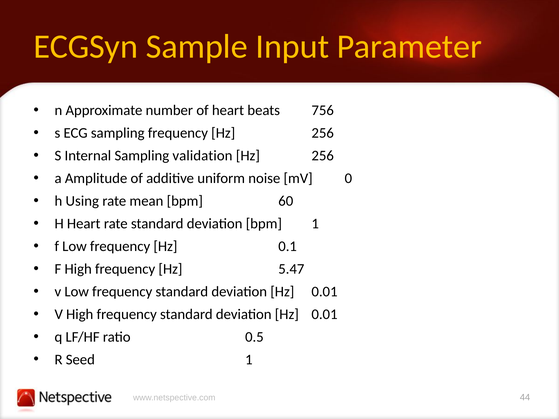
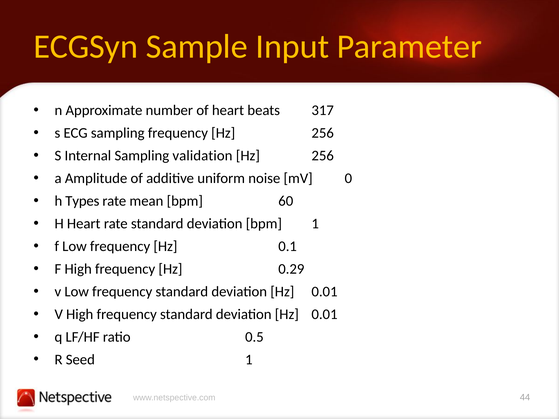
756: 756 -> 317
Using: Using -> Types
5.47: 5.47 -> 0.29
